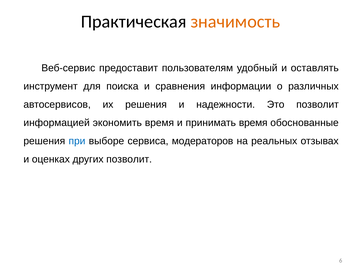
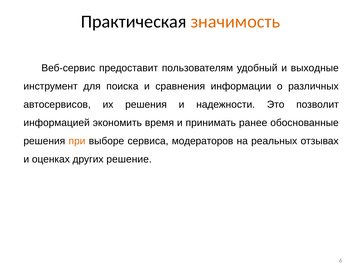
оставлять: оставлять -> выходные
принимать время: время -> ранее
при colour: blue -> orange
других позволит: позволит -> решение
